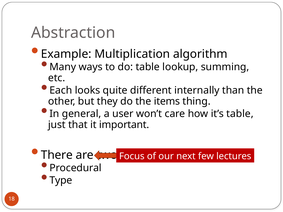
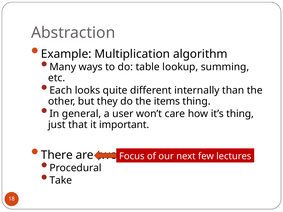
it’s table: table -> thing
Type: Type -> Take
